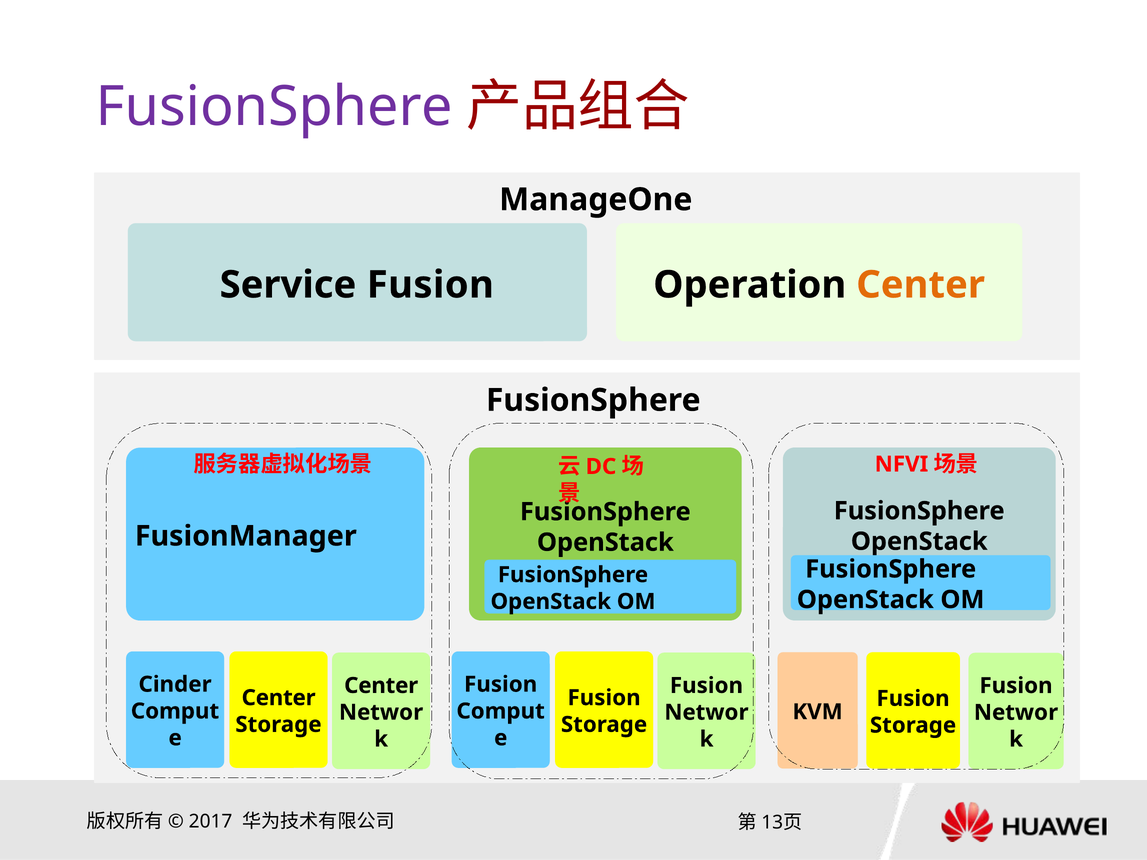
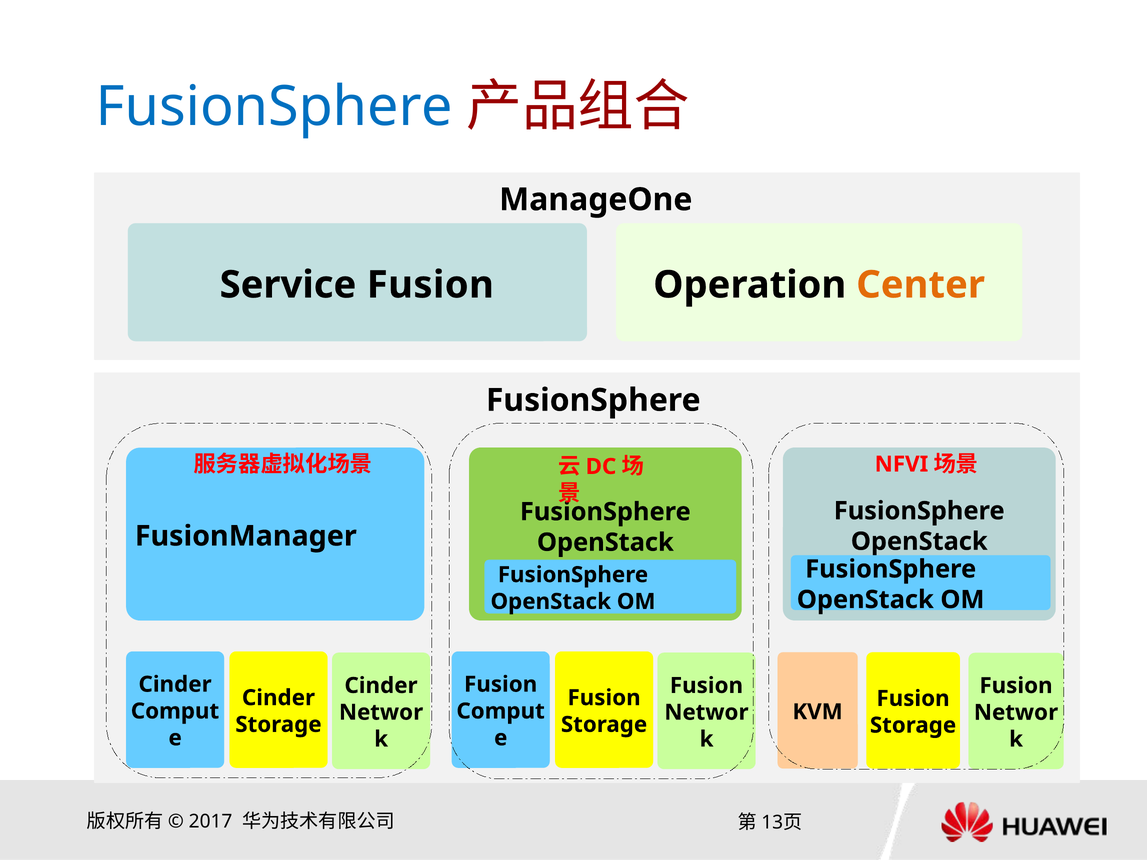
FusionSphere at (274, 107) colour: purple -> blue
Center at (381, 686): Center -> Cinder
Center at (279, 698): Center -> Cinder
